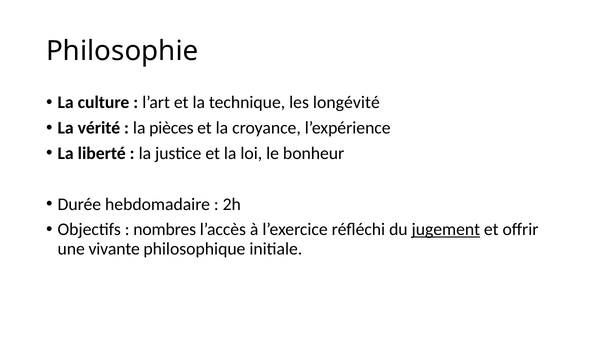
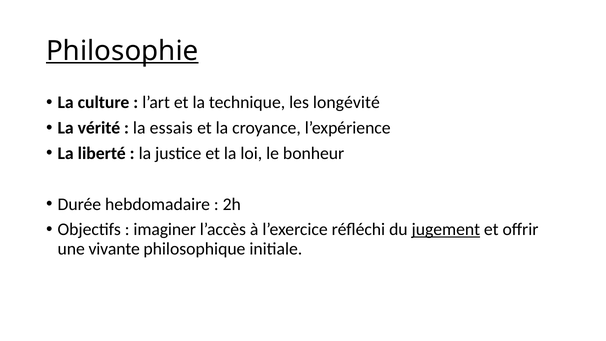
Philosophie underline: none -> present
pièces: pièces -> essais
nombres: nombres -> imaginer
